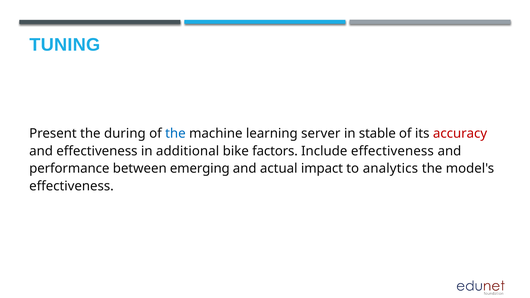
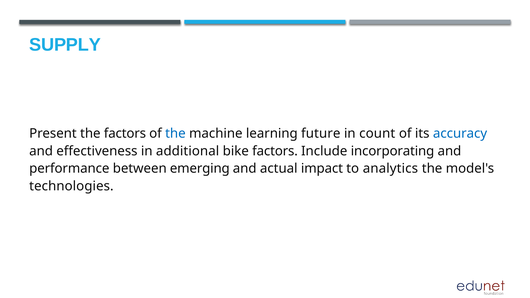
TUNING: TUNING -> SUPPLY
the during: during -> factors
server: server -> future
stable: stable -> count
accuracy colour: red -> blue
Include effectiveness: effectiveness -> incorporating
effectiveness at (71, 186): effectiveness -> technologies
